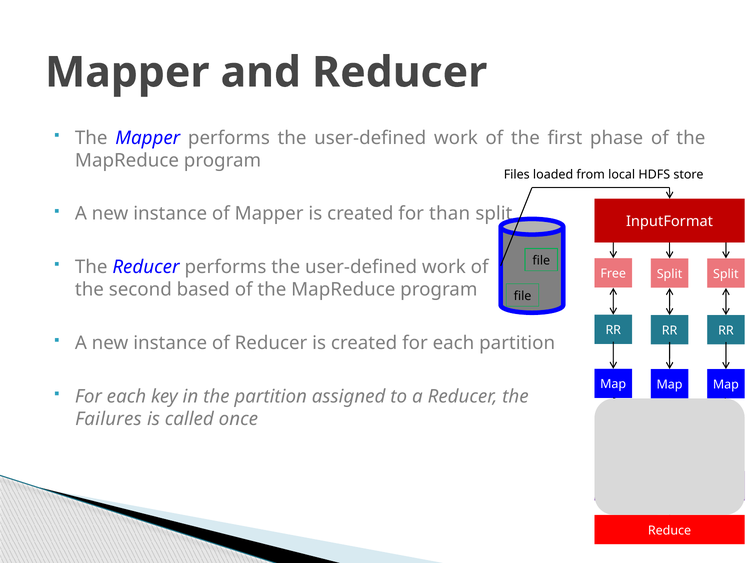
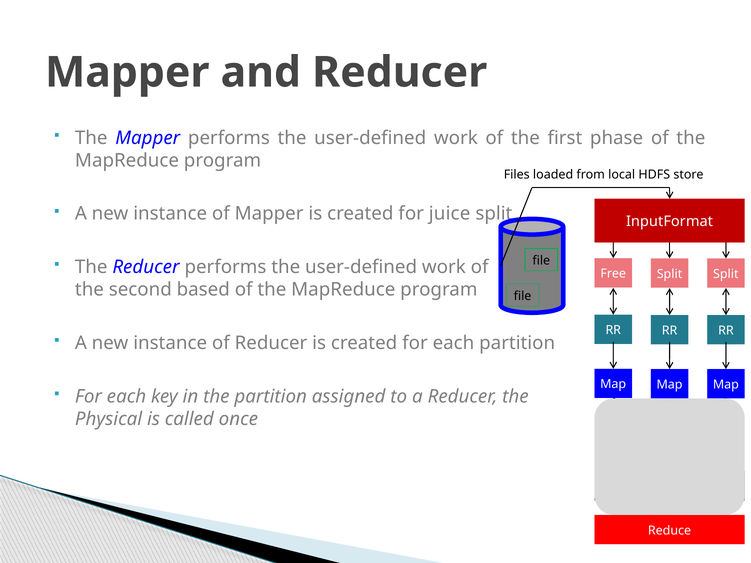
than: than -> juice
Failures: Failures -> Physical
